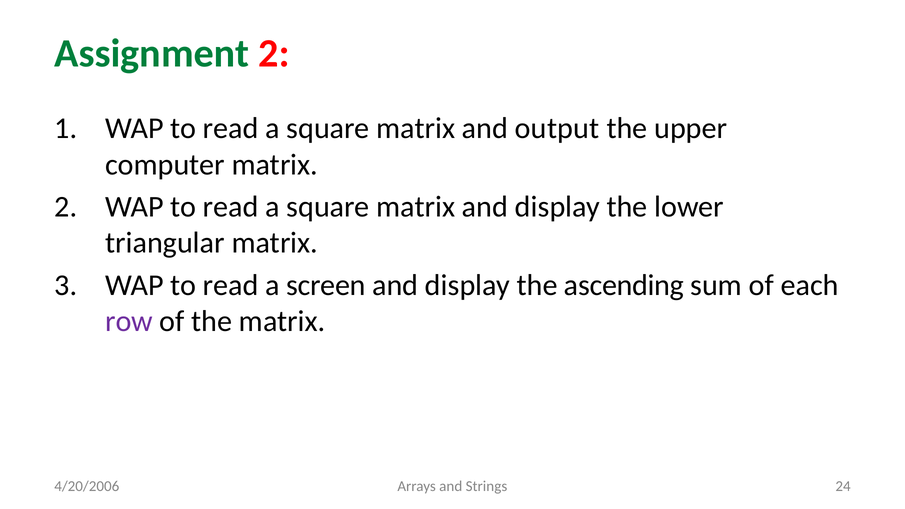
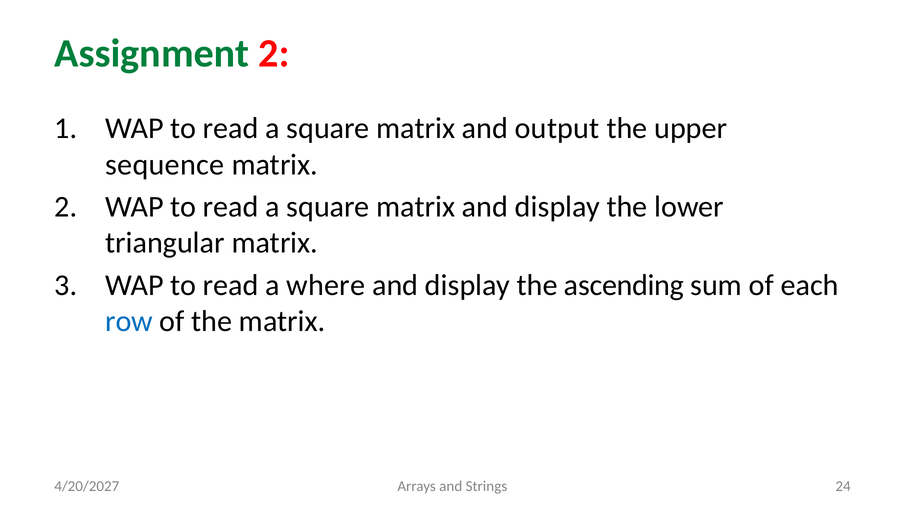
computer: computer -> sequence
screen: screen -> where
row colour: purple -> blue
4/20/2006: 4/20/2006 -> 4/20/2027
